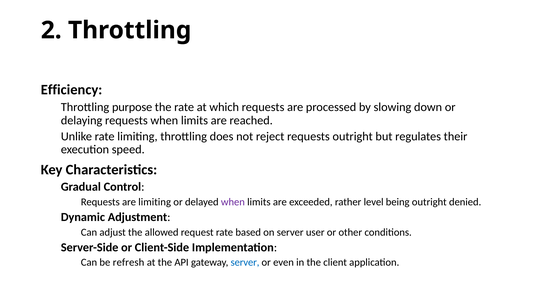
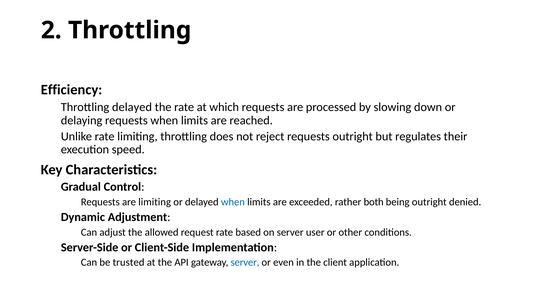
Throttling purpose: purpose -> delayed
when at (233, 202) colour: purple -> blue
level: level -> both
refresh: refresh -> trusted
